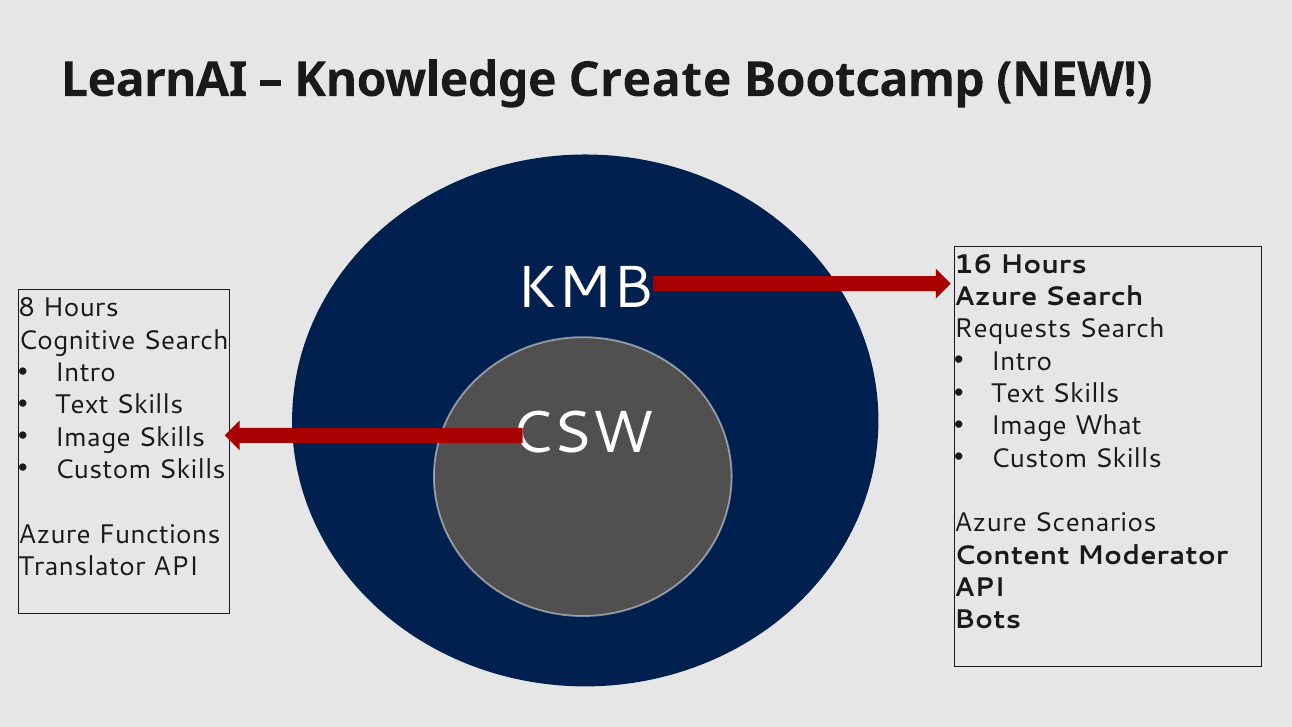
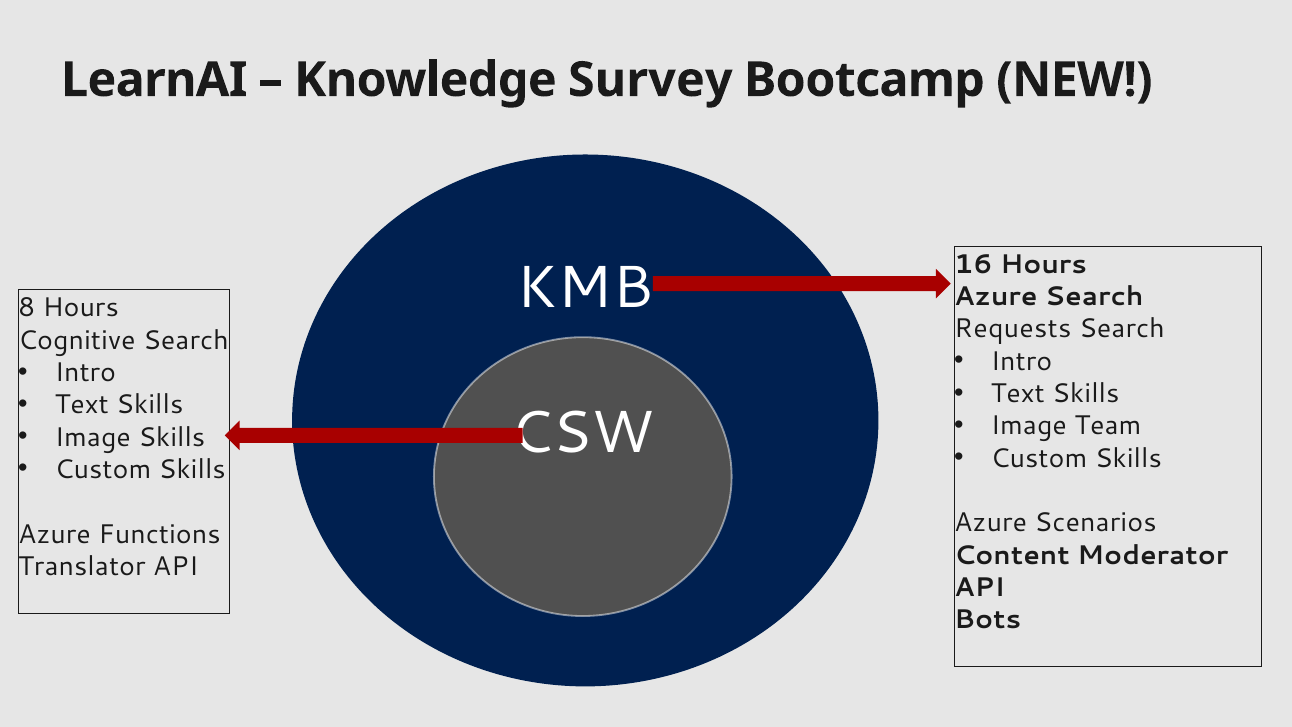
Create: Create -> Survey
What: What -> Team
